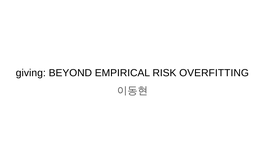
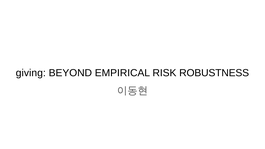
OVERFITTING: OVERFITTING -> ROBUSTNESS
